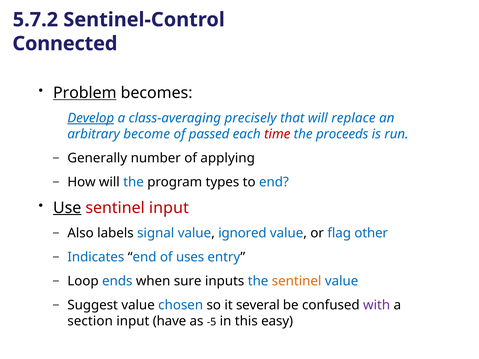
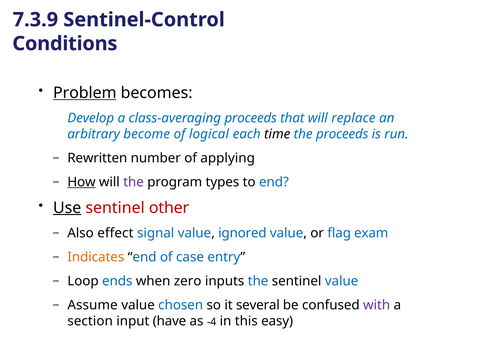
5.7.2: 5.7.2 -> 7.3.9
Connected: Connected -> Conditions
Develop underline: present -> none
class-averaging precisely: precisely -> proceeds
passed: passed -> logical
time colour: red -> black
Generally: Generally -> Rewritten
How underline: none -> present
the at (134, 182) colour: blue -> purple
sentinel input: input -> other
labels: labels -> effect
other: other -> exam
Indicates colour: blue -> orange
uses: uses -> case
sure: sure -> zero
sentinel at (297, 281) colour: orange -> black
Suggest: Suggest -> Assume
-5: -5 -> -4
